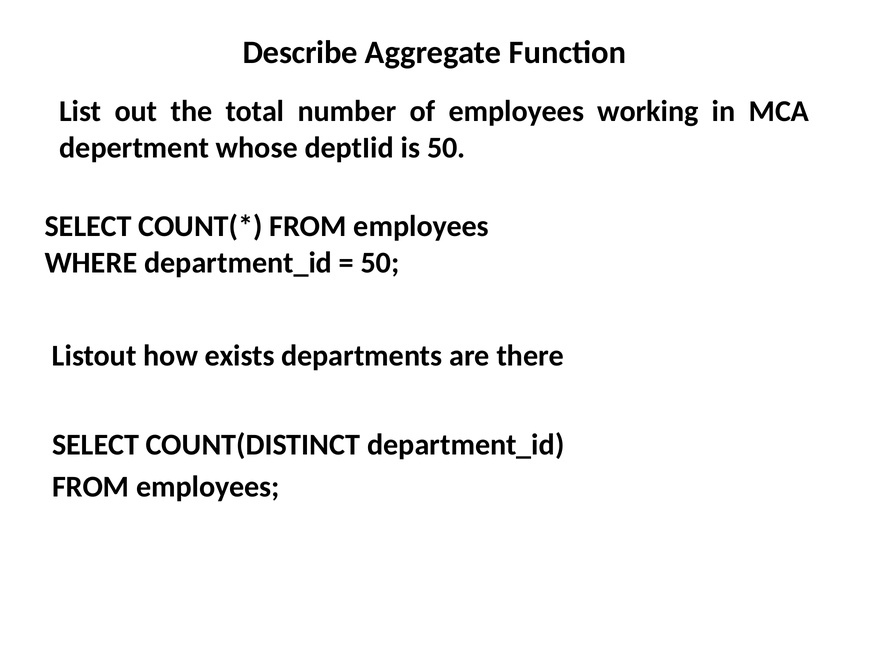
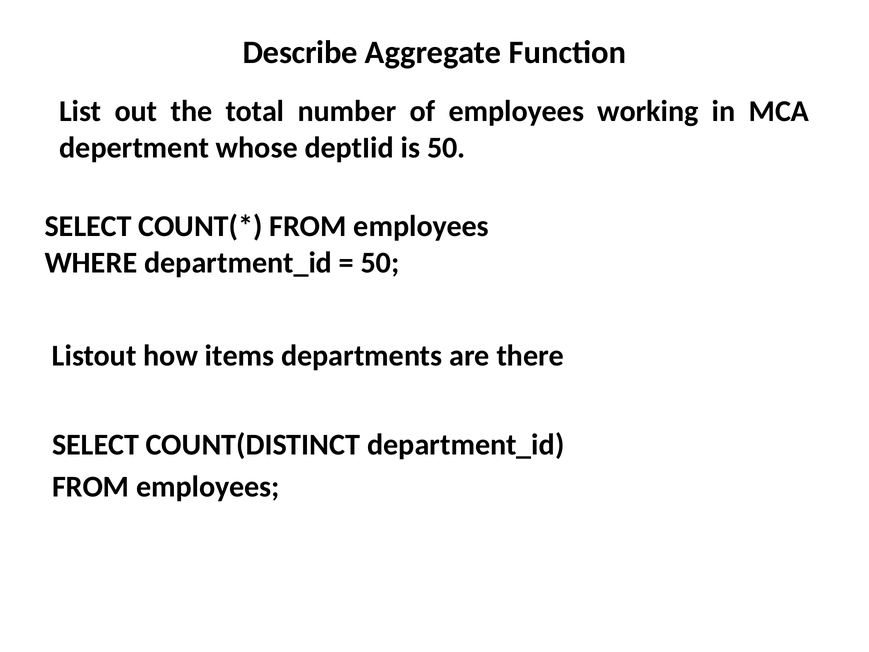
exists: exists -> items
